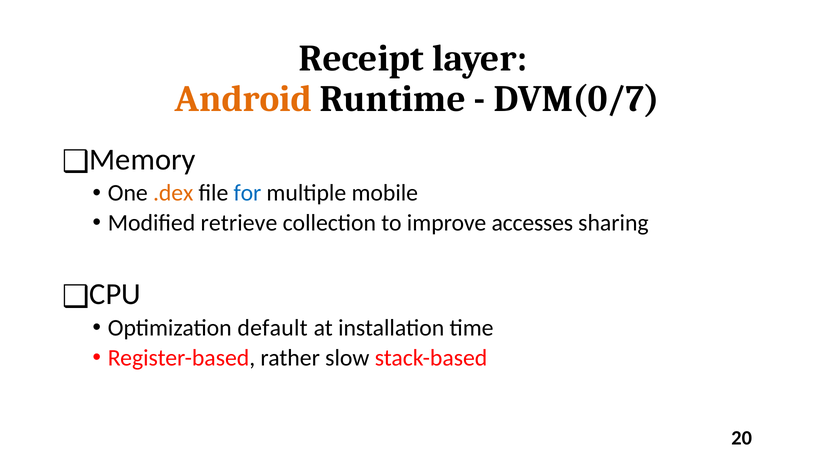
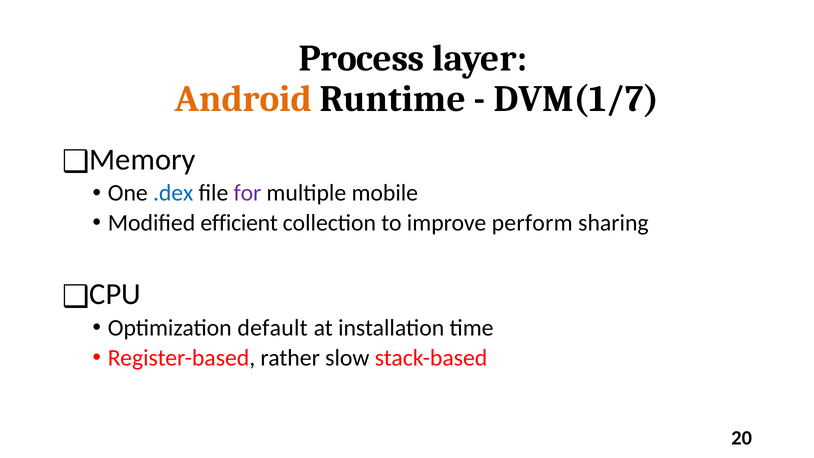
Receipt: Receipt -> Process
DVM(0/7: DVM(0/7 -> DVM(1/7
.dex colour: orange -> blue
for colour: blue -> purple
retrieve: retrieve -> efficient
accesses: accesses -> perform
